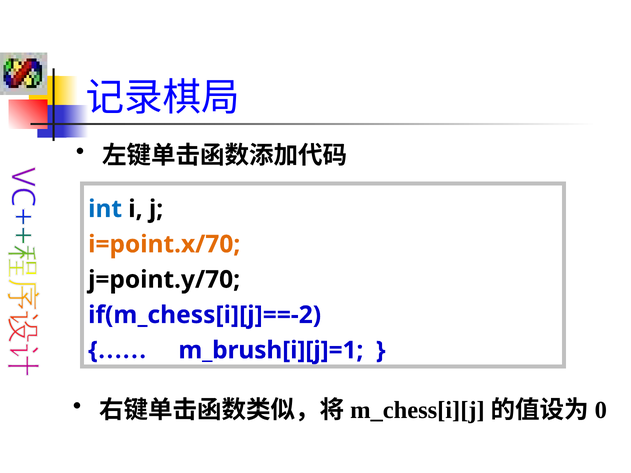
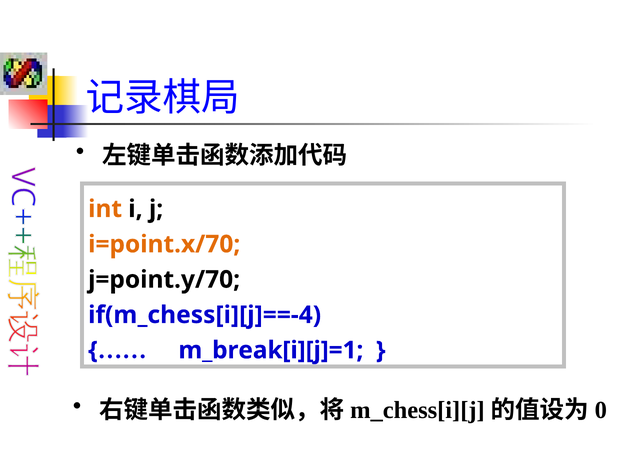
int colour: blue -> orange
if(m_chess[i][j]==-2: if(m_chess[i][j]==-2 -> if(m_chess[i][j]==-4
m_brush[i][j]=1: m_brush[i][j]=1 -> m_break[i][j]=1
